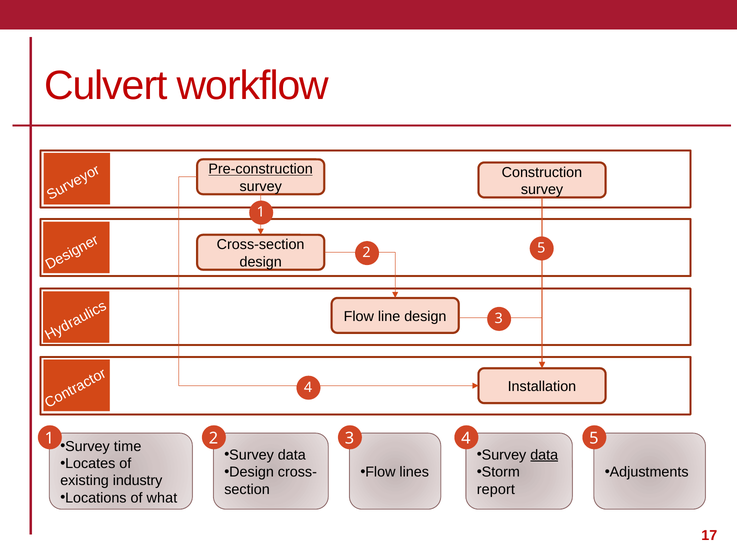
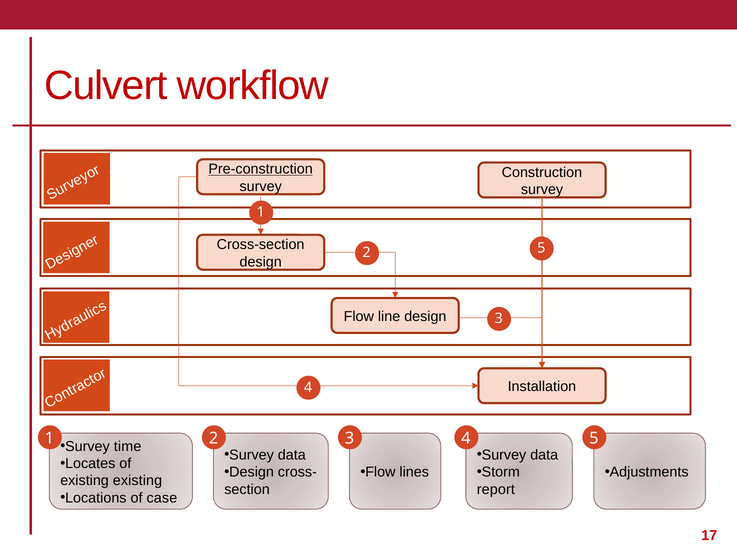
data at (544, 455) underline: present -> none
existing industry: industry -> existing
what: what -> case
